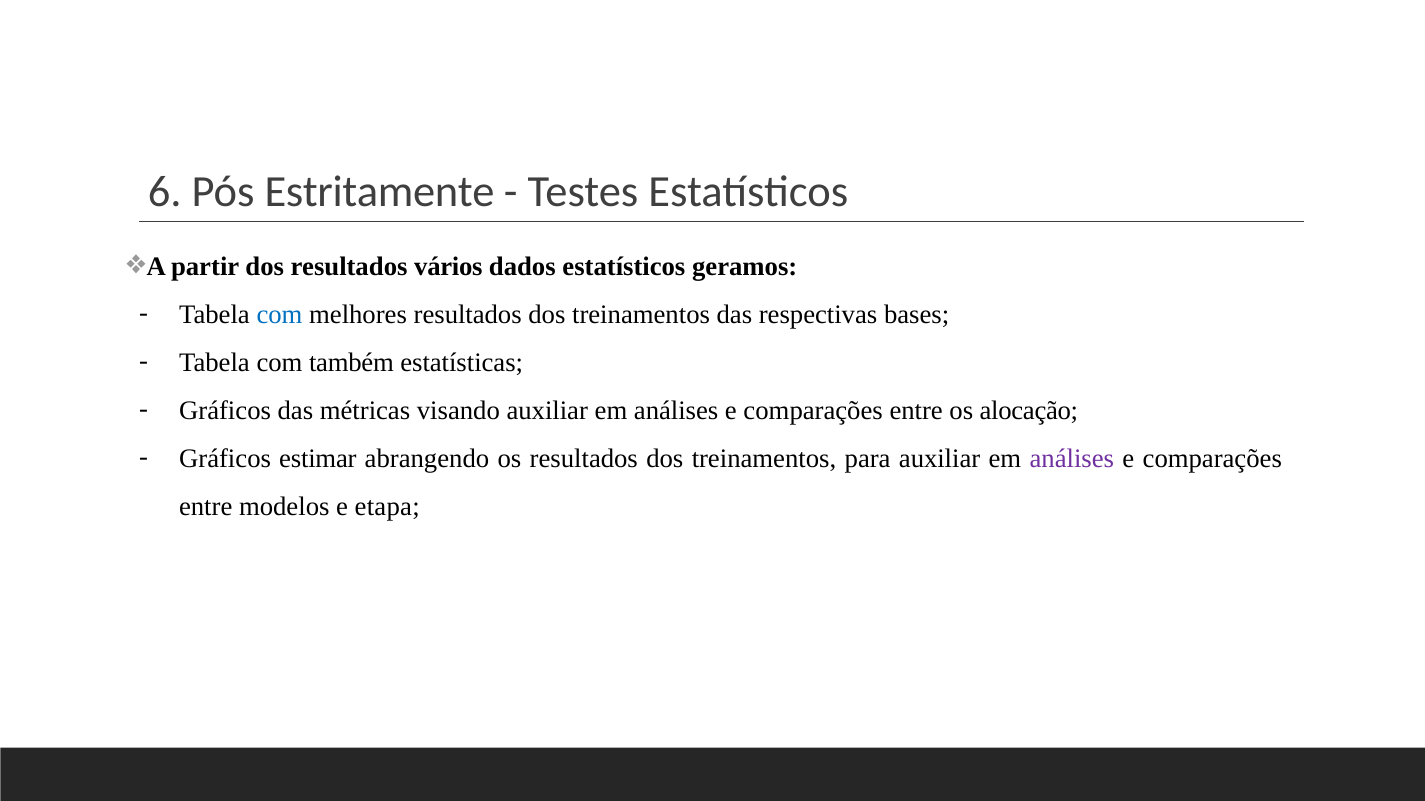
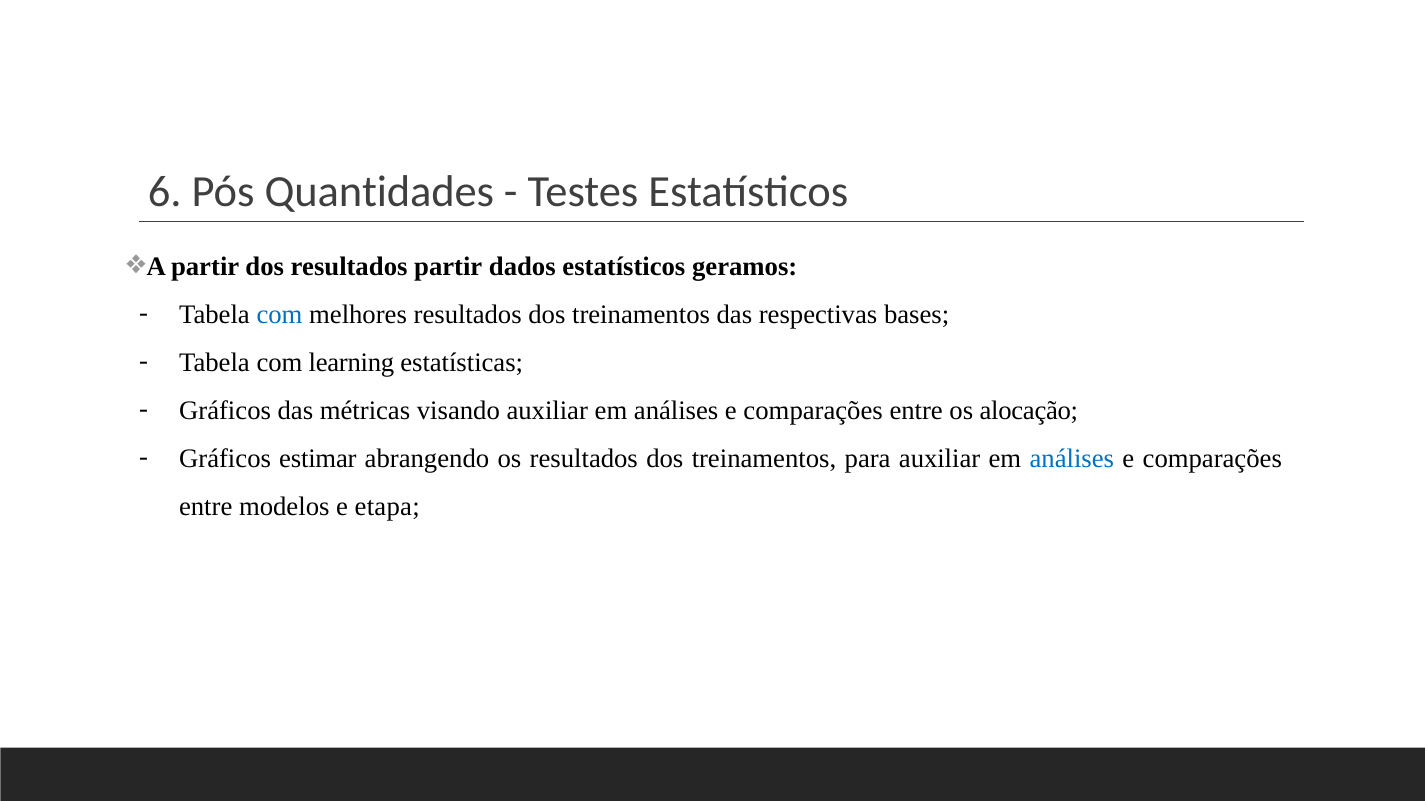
Estritamente: Estritamente -> Quantidades
resultados vários: vários -> partir
também: também -> learning
análises at (1072, 459) colour: purple -> blue
